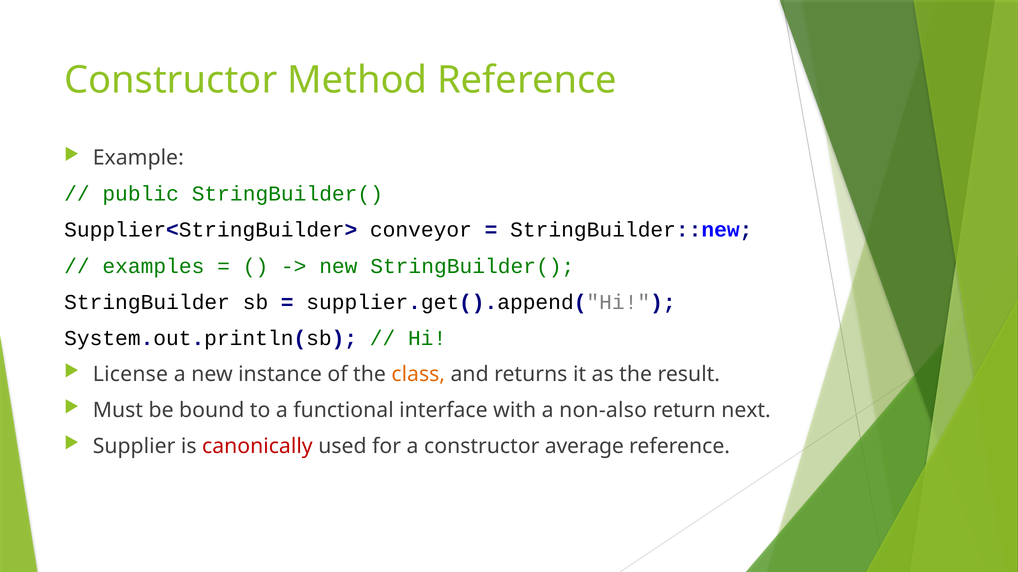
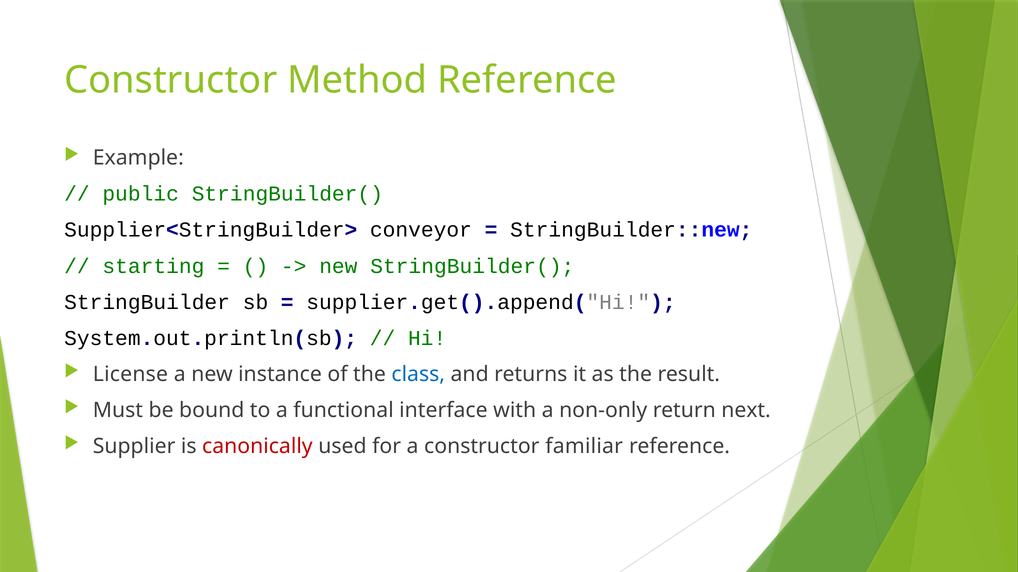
examples: examples -> starting
class colour: orange -> blue
non-also: non-also -> non-only
average: average -> familiar
